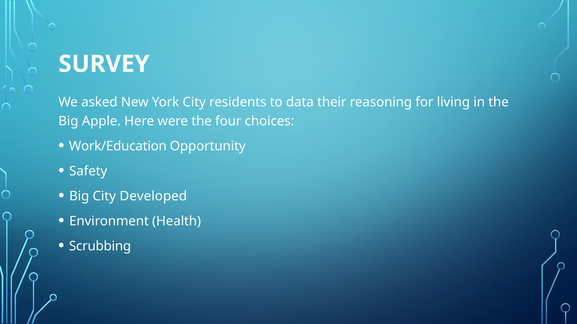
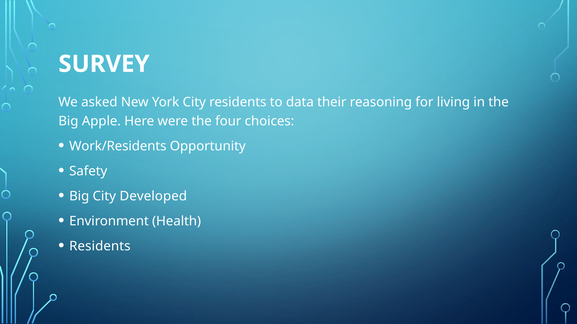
Work/Education: Work/Education -> Work/Residents
Scrubbing at (100, 246): Scrubbing -> Residents
